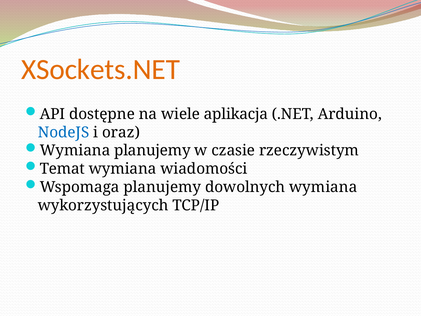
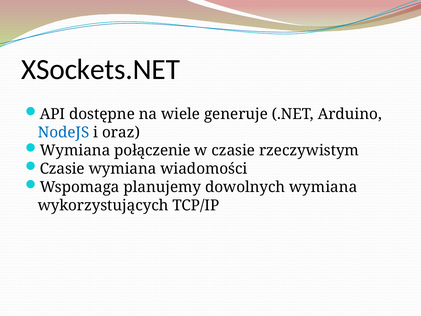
XSockets.NET colour: orange -> black
aplikacja: aplikacja -> generuje
Wymiana planujemy: planujemy -> połączenie
Temat at (62, 169): Temat -> Czasie
